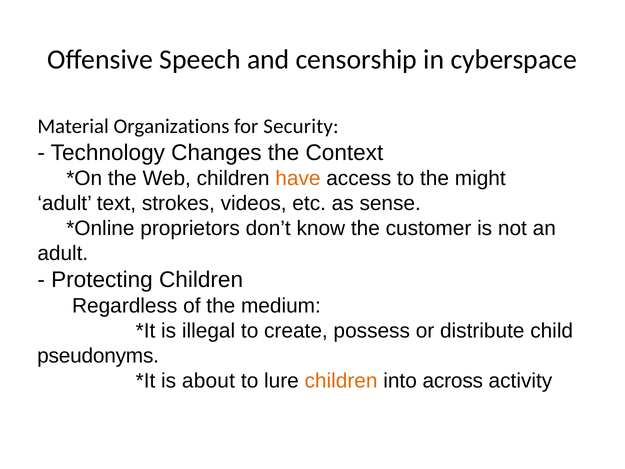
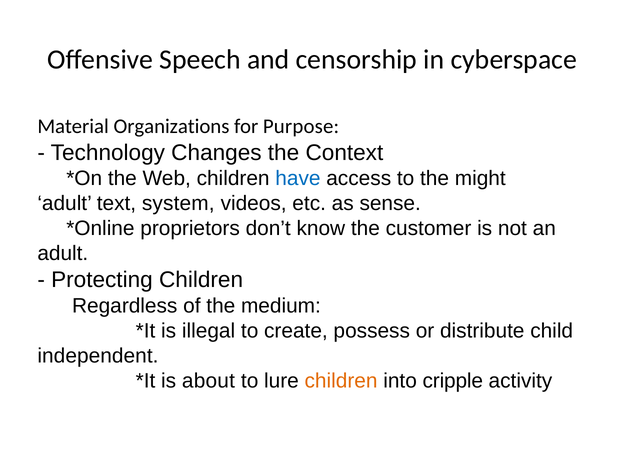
Security: Security -> Purpose
have colour: orange -> blue
strokes: strokes -> system
pseudonyms: pseudonyms -> independent
across: across -> cripple
